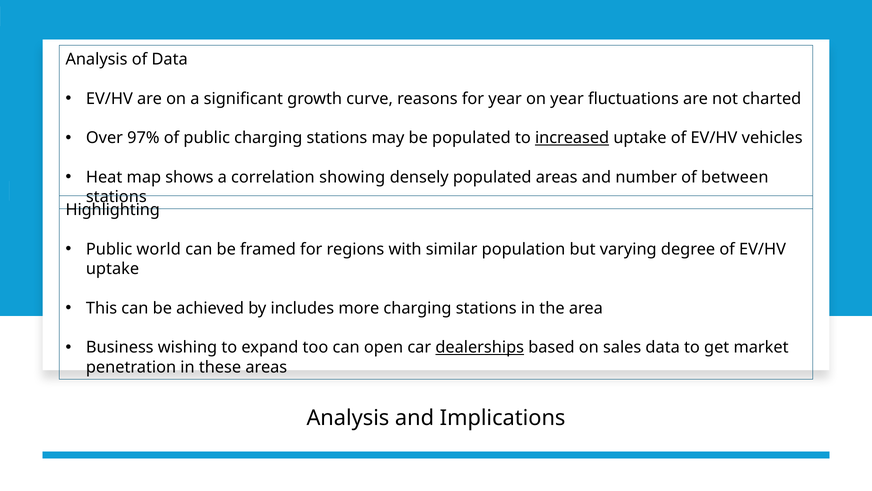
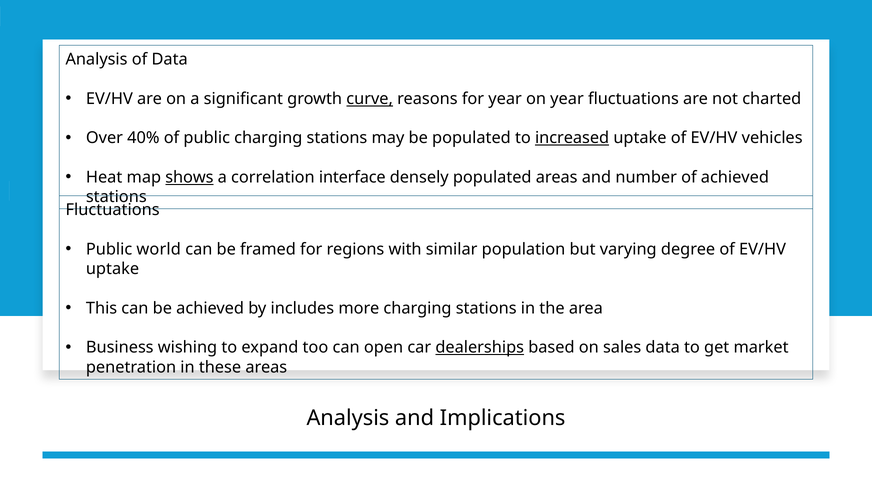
curve underline: none -> present
97%: 97% -> 40%
shows underline: none -> present
showing: showing -> interface
of between: between -> achieved
Highlighting at (113, 210): Highlighting -> Fluctuations
